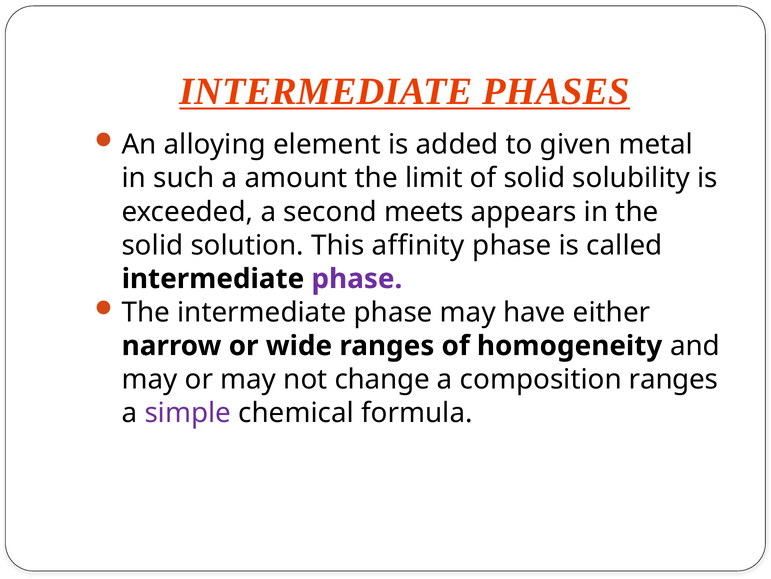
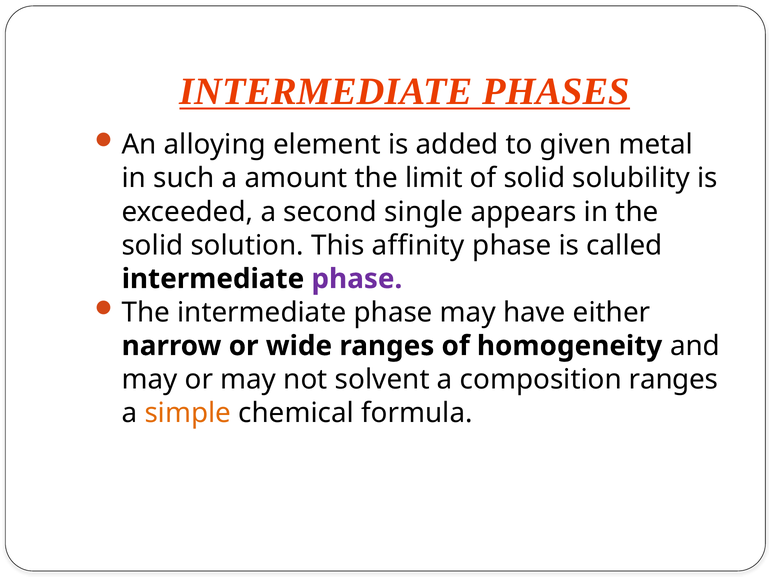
meets: meets -> single
change: change -> solvent
simple colour: purple -> orange
